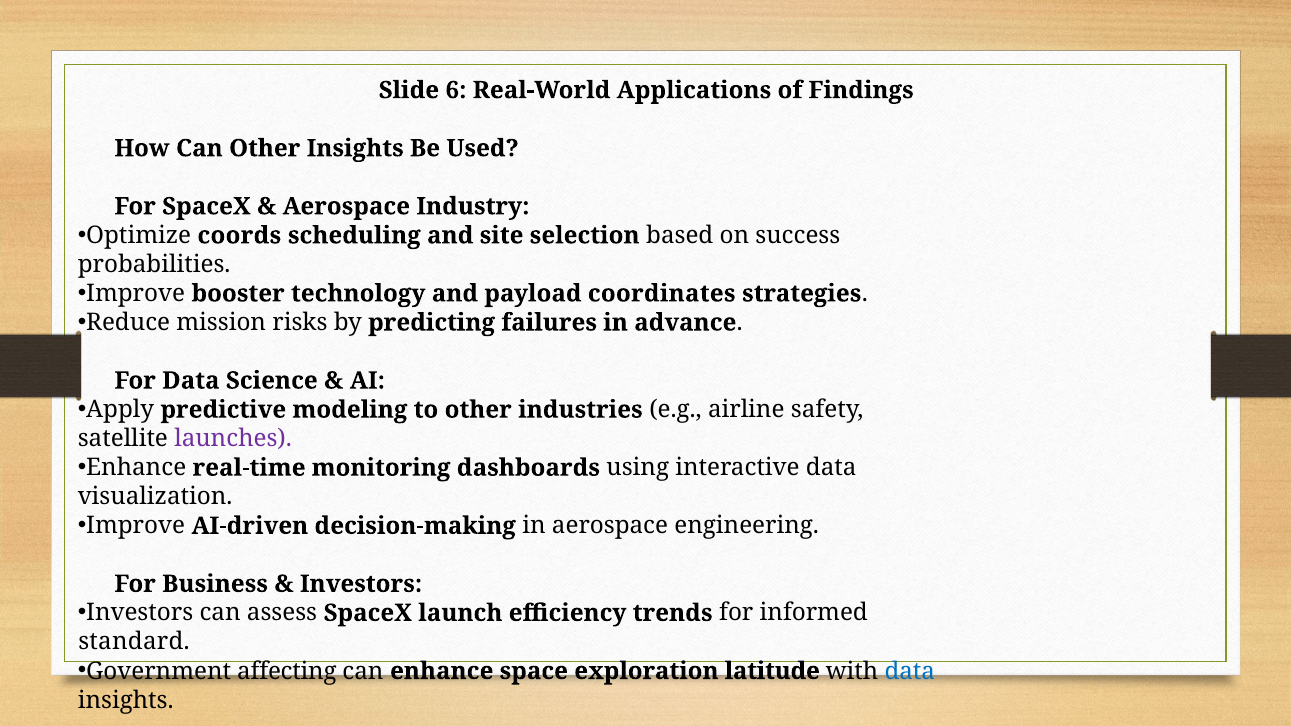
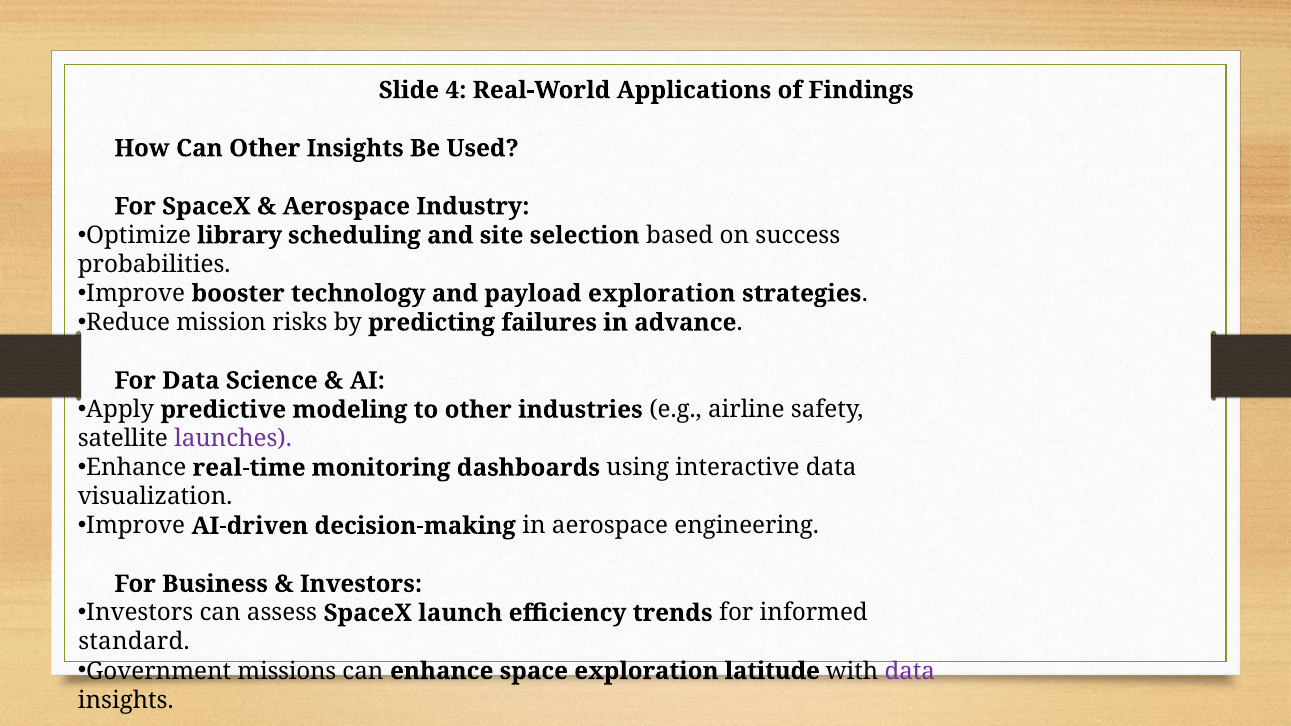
6: 6 -> 4
coords: coords -> library
payload coordinates: coordinates -> exploration
affecting: affecting -> missions
data at (910, 671) colour: blue -> purple
